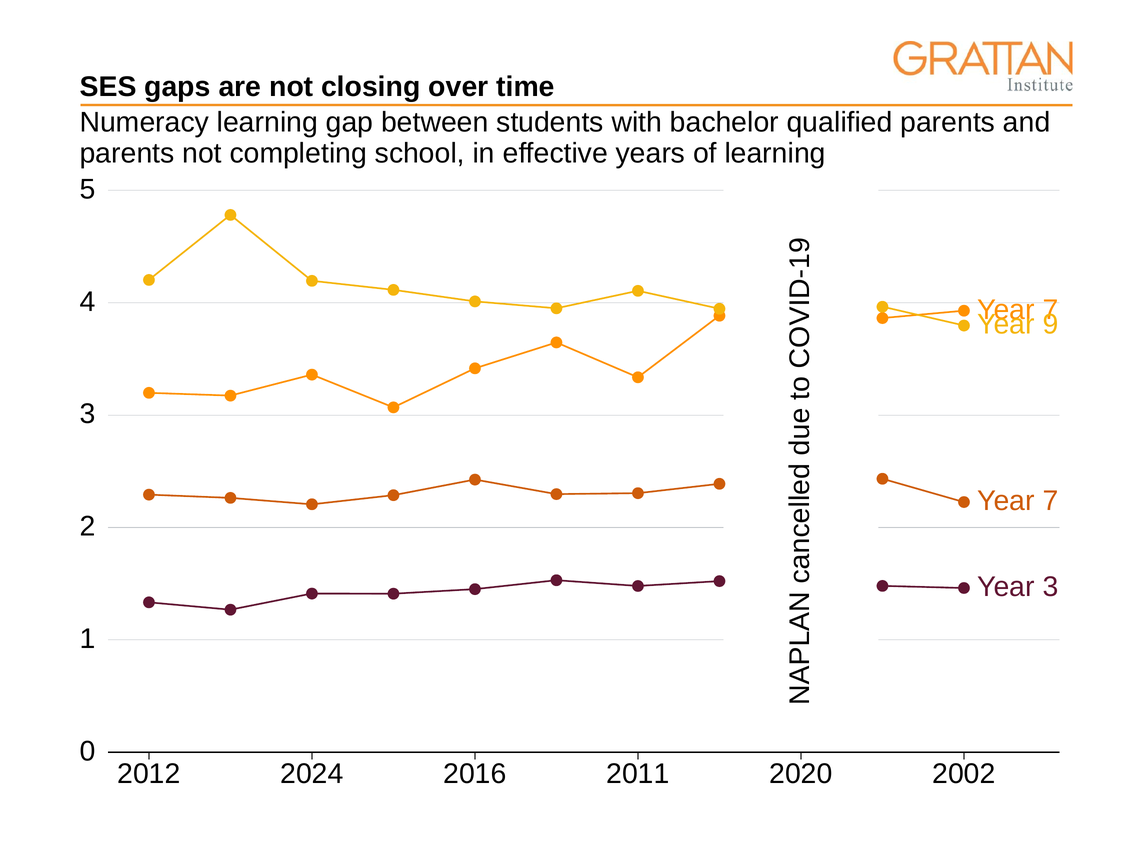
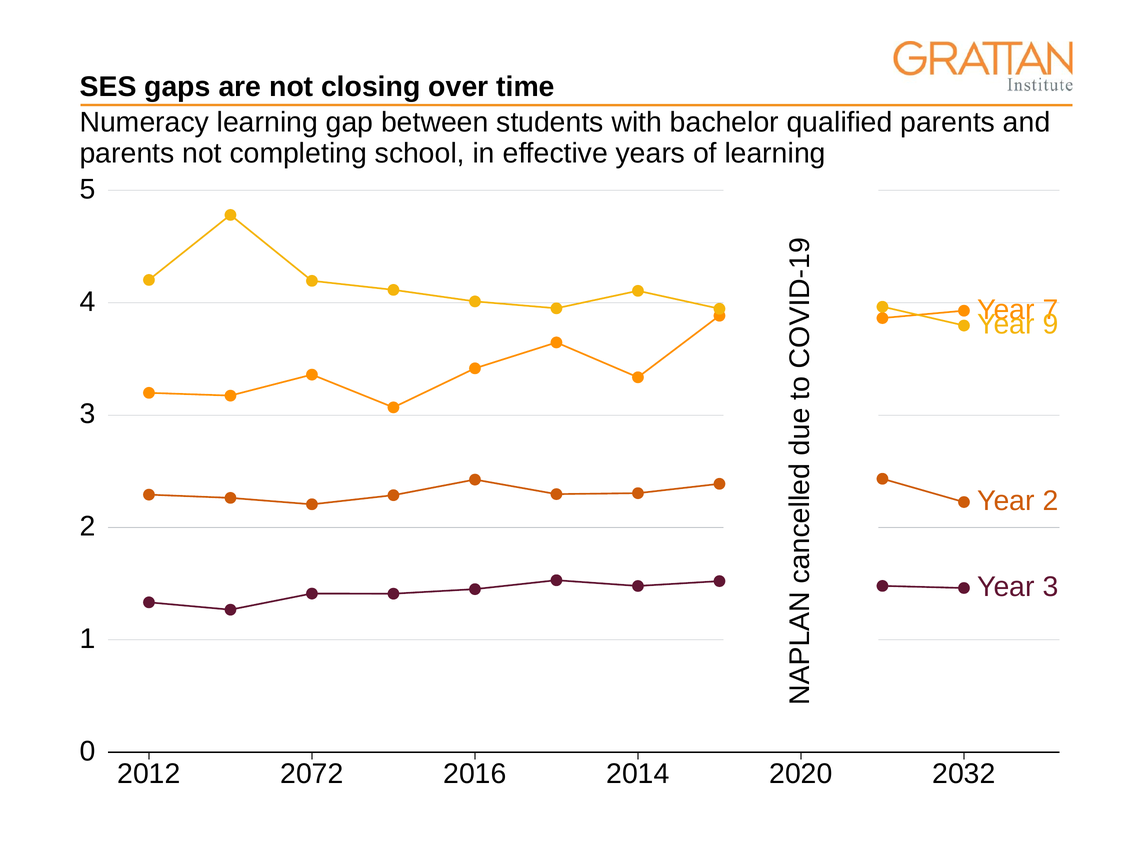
7 at (1050, 501): 7 -> 2
2024: 2024 -> 2072
2011: 2011 -> 2014
2002: 2002 -> 2032
